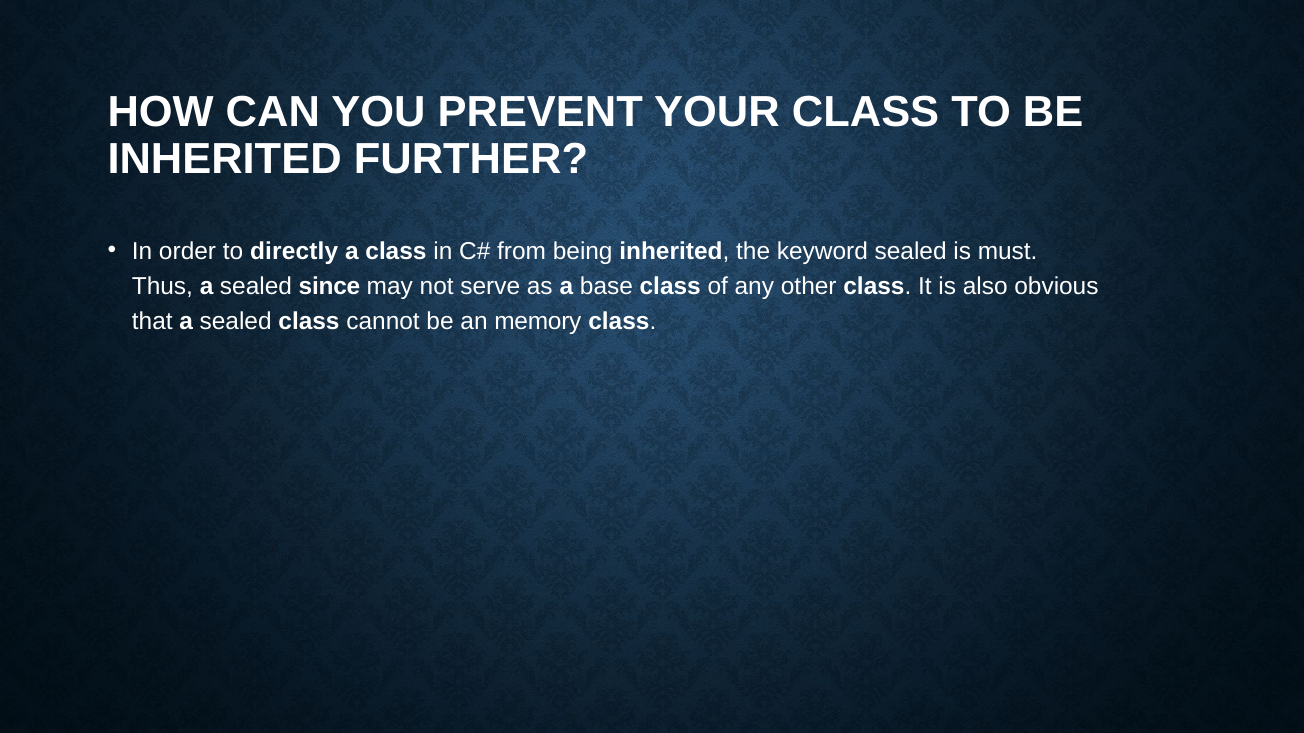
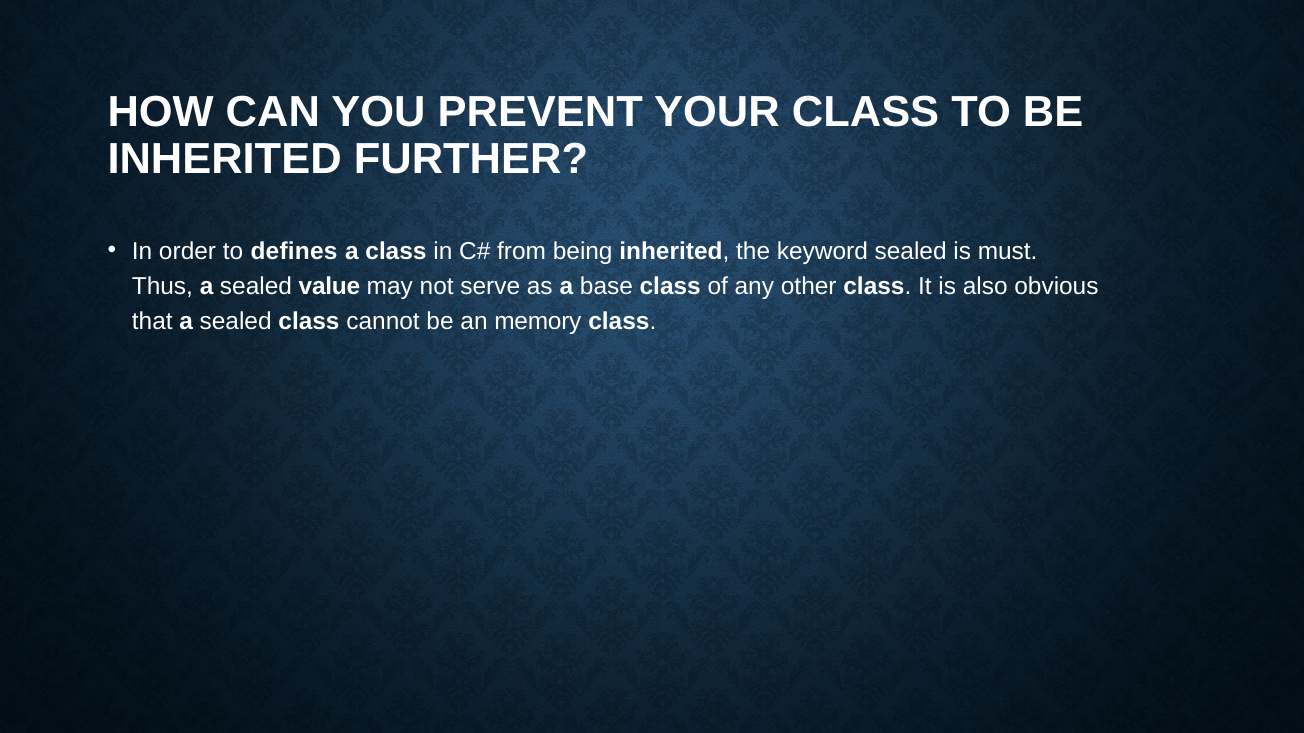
directly: directly -> defines
since: since -> value
